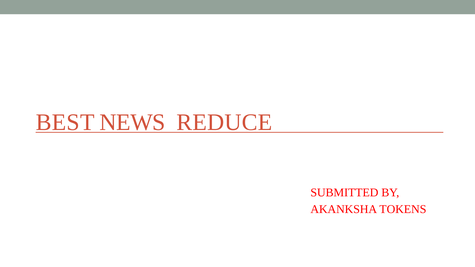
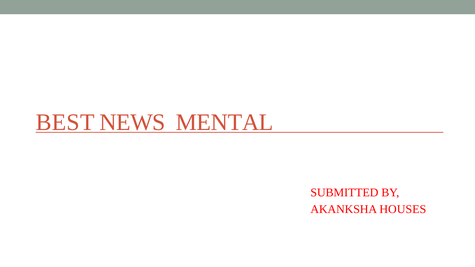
REDUCE: REDUCE -> MENTAL
TOKENS: TOKENS -> HOUSES
